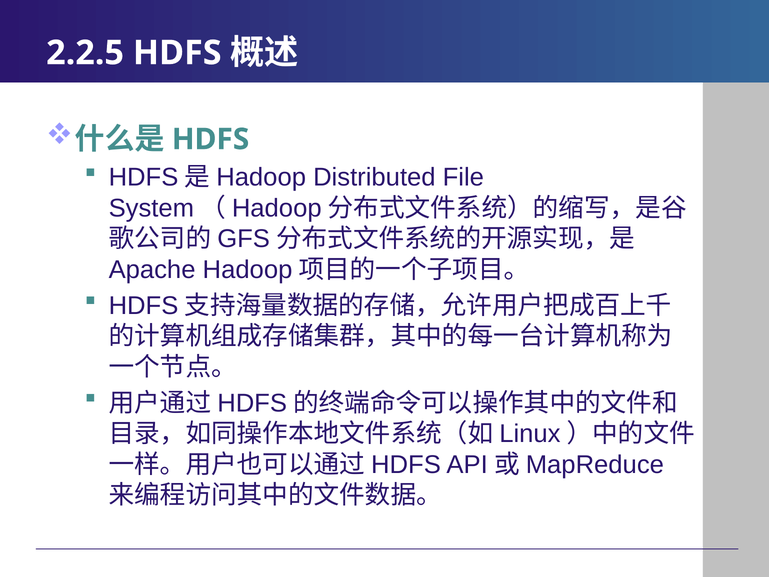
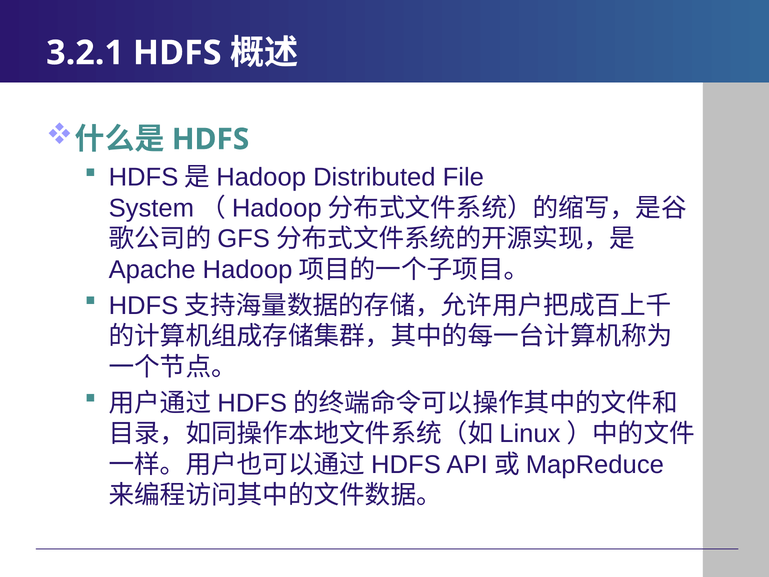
2.2.5: 2.2.5 -> 3.2.1
